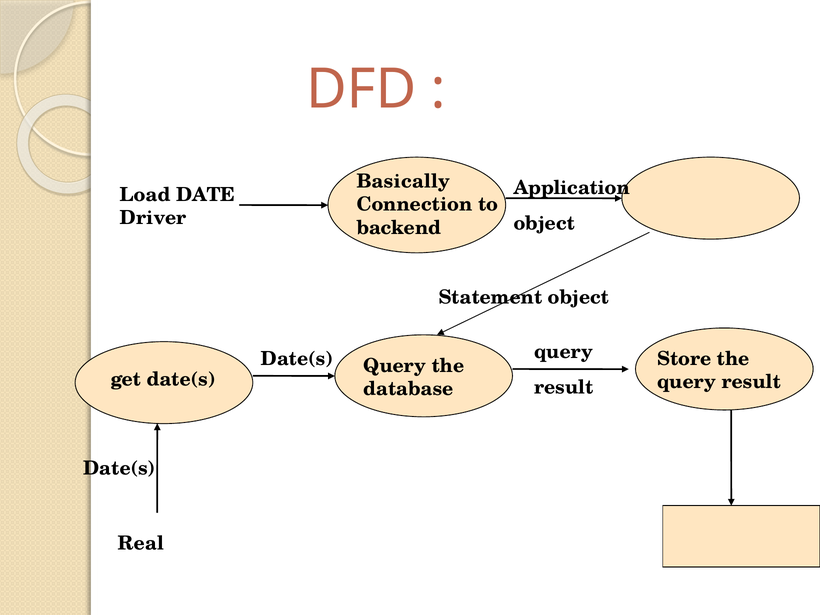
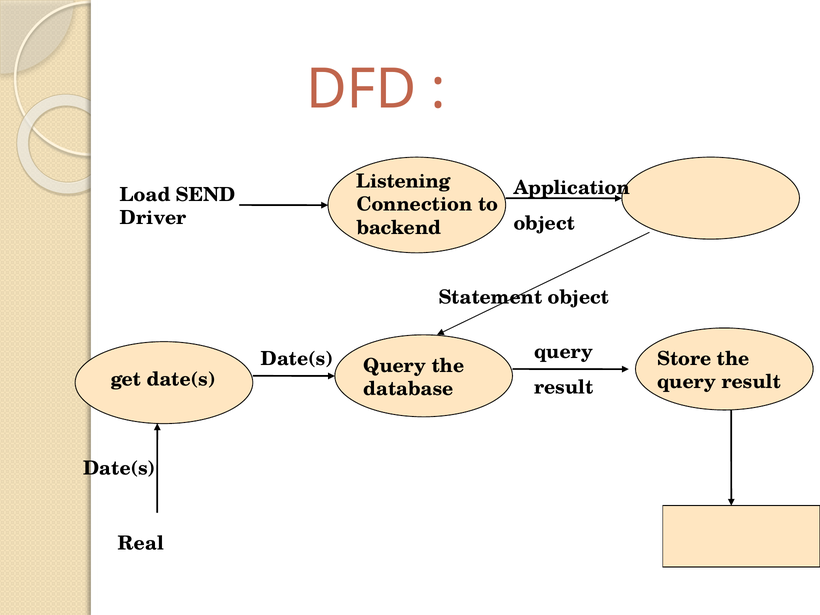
Basically: Basically -> Listening
DATE: DATE -> SEND
